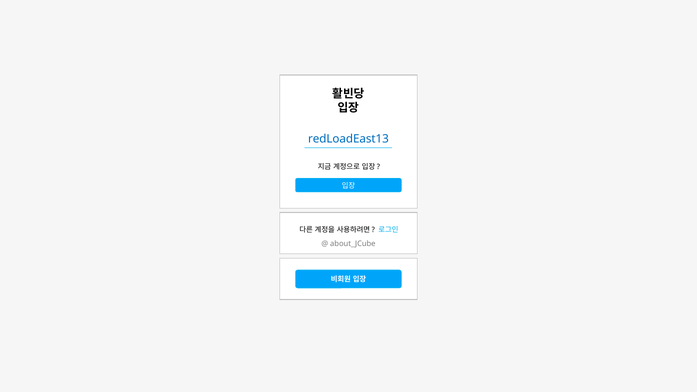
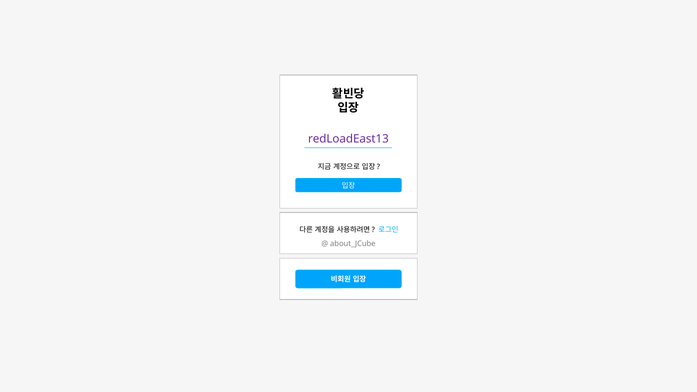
redLoadEast13 colour: blue -> purple
